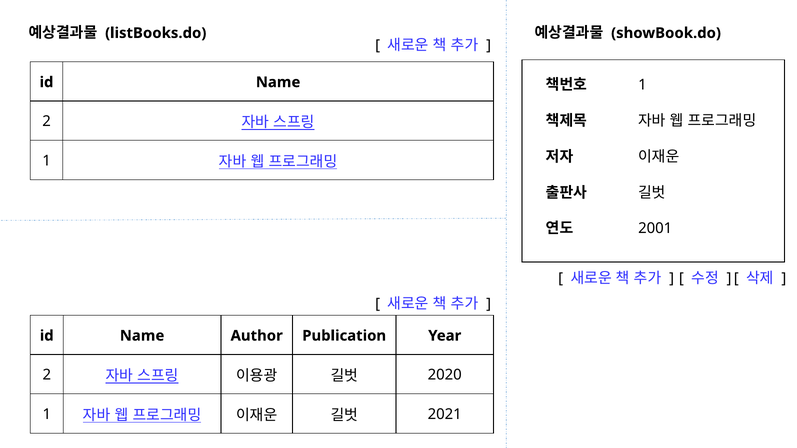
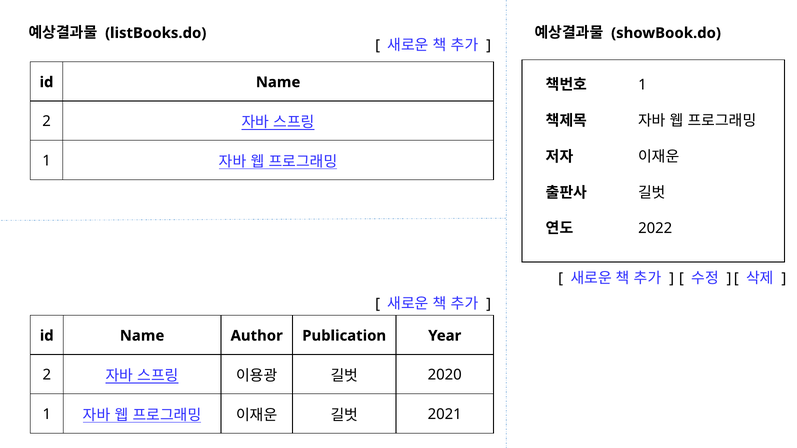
2001: 2001 -> 2022
